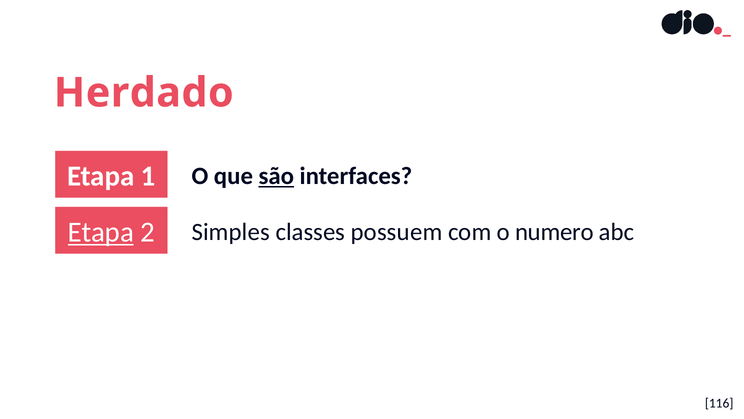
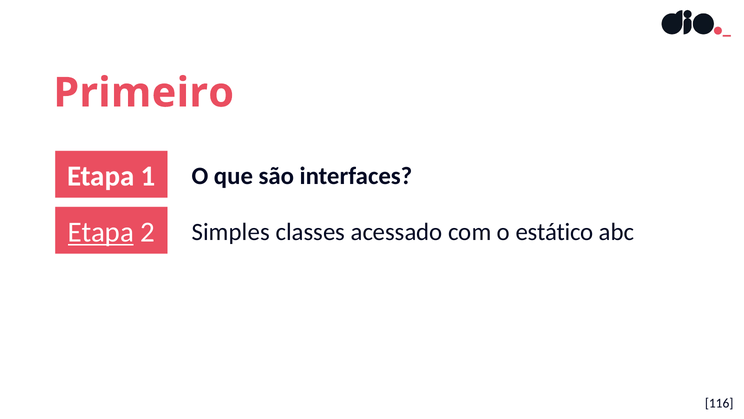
Herdado: Herdado -> Primeiro
são underline: present -> none
possuem: possuem -> acessado
numero: numero -> estático
